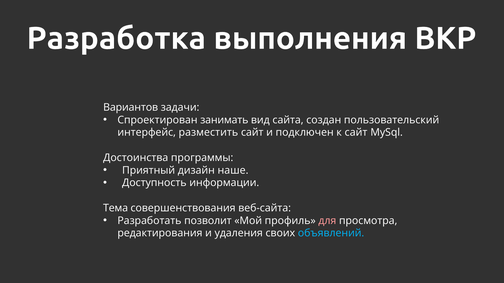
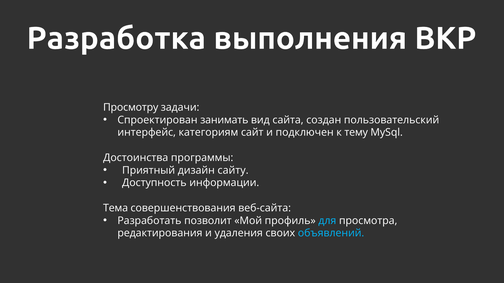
Вариантов: Вариантов -> Просмотру
разместить: разместить -> категориям
к сайт: сайт -> тему
наше: наше -> сайту
для colour: pink -> light blue
